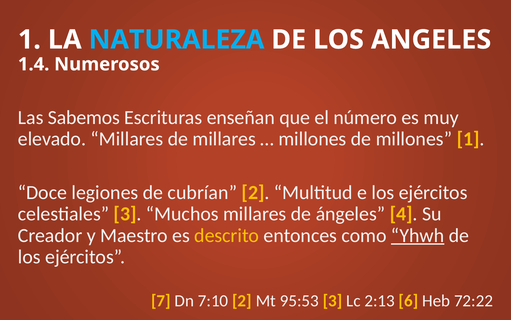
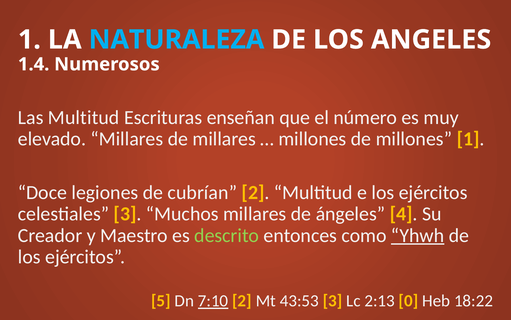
Las Sabemos: Sabemos -> Multitud
descrito colour: yellow -> light green
7: 7 -> 5
7:10 underline: none -> present
95:53: 95:53 -> 43:53
6: 6 -> 0
72:22: 72:22 -> 18:22
